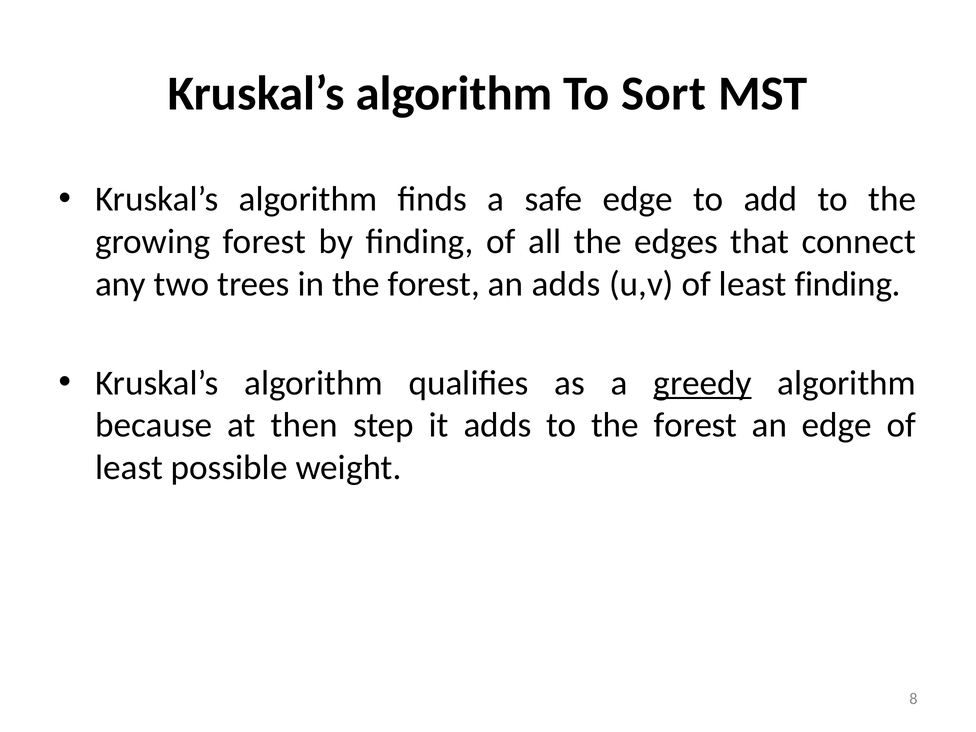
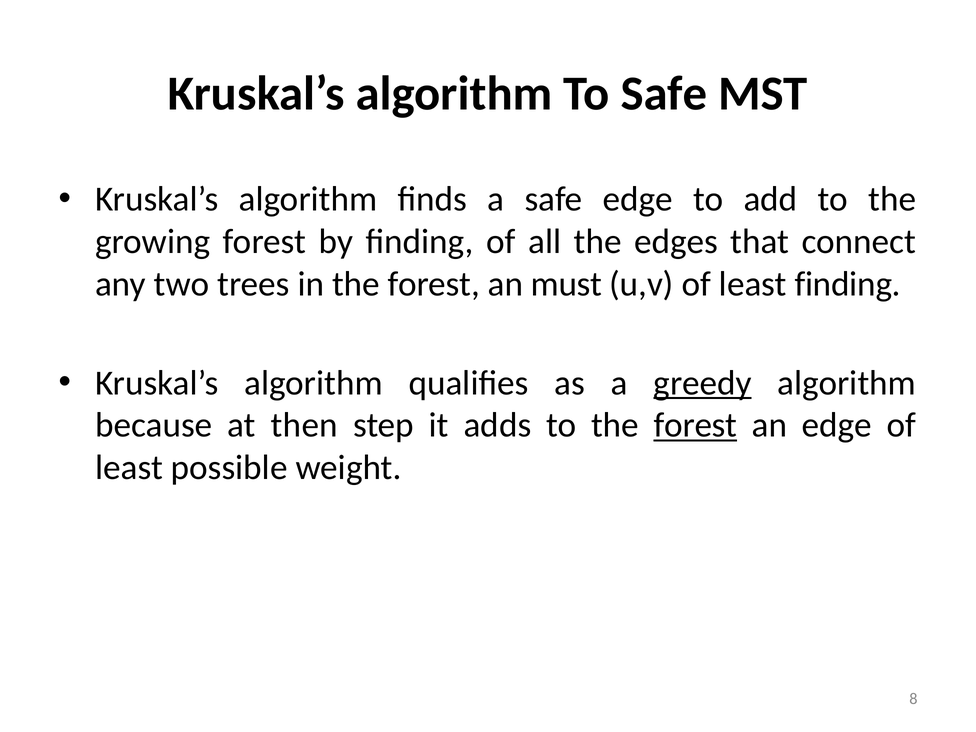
To Sort: Sort -> Safe
an adds: adds -> must
forest at (695, 425) underline: none -> present
